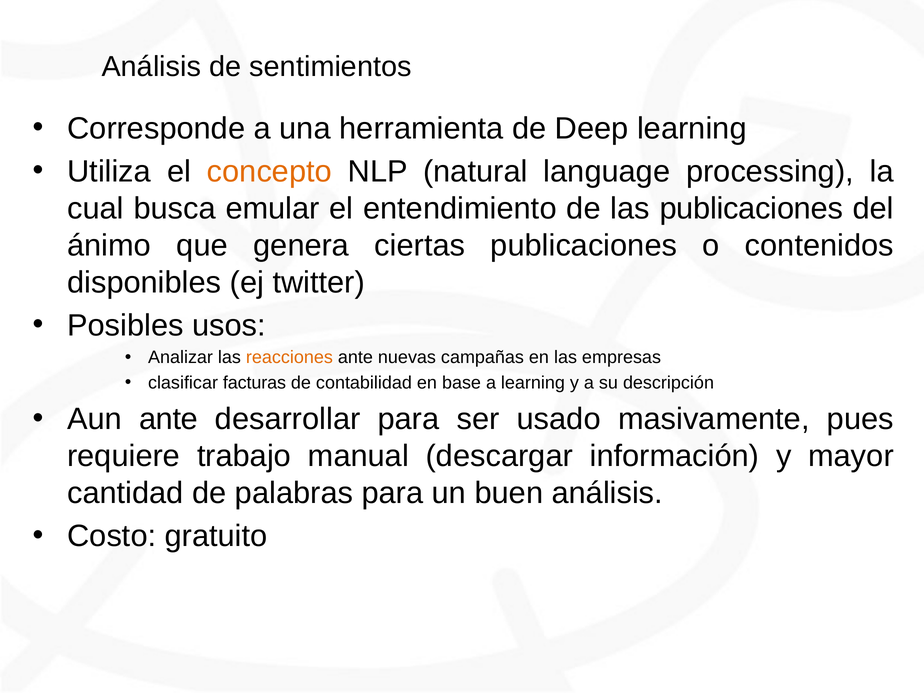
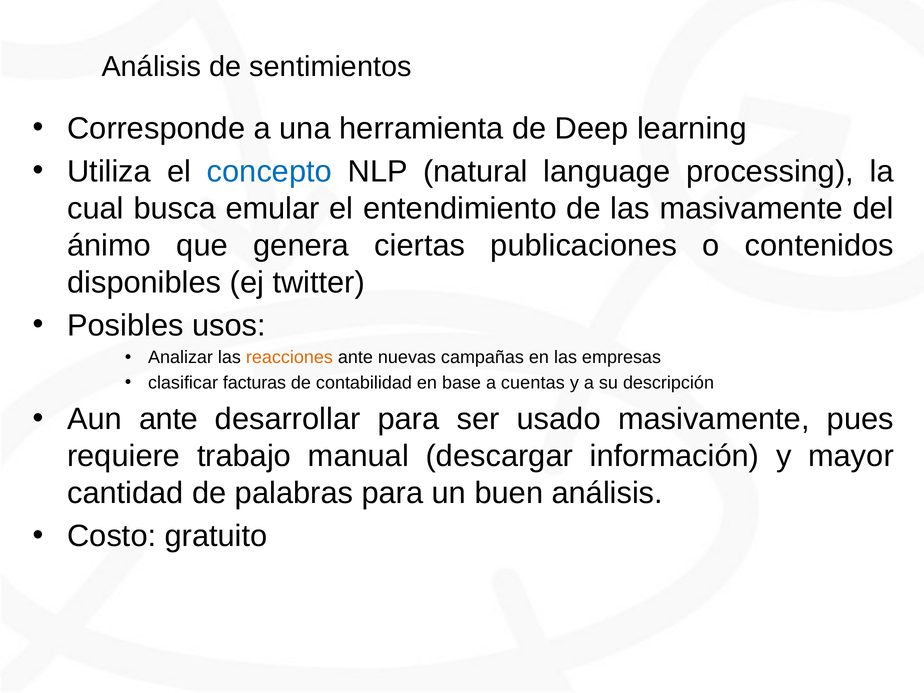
concepto colour: orange -> blue
las publicaciones: publicaciones -> masivamente
a learning: learning -> cuentas
